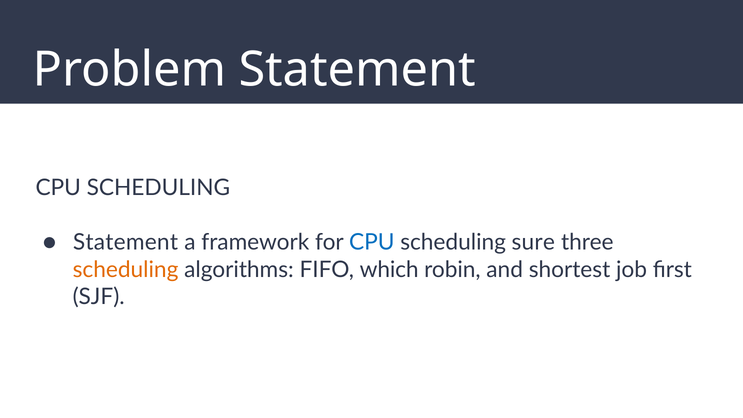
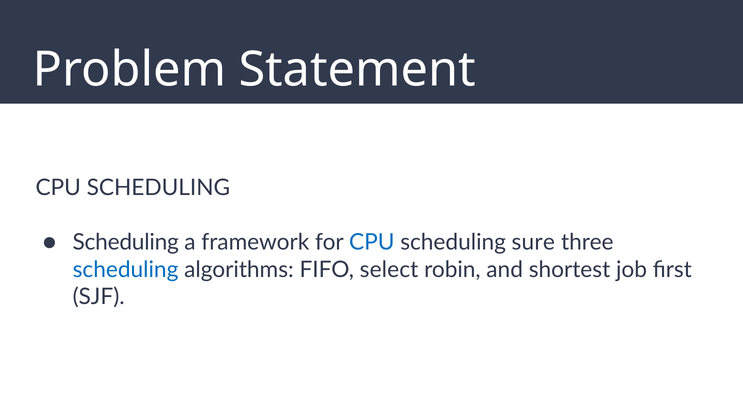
Statement at (125, 242): Statement -> Scheduling
scheduling at (126, 270) colour: orange -> blue
which: which -> select
